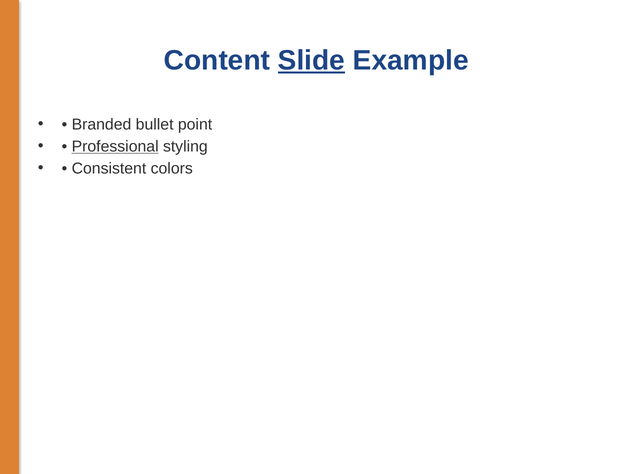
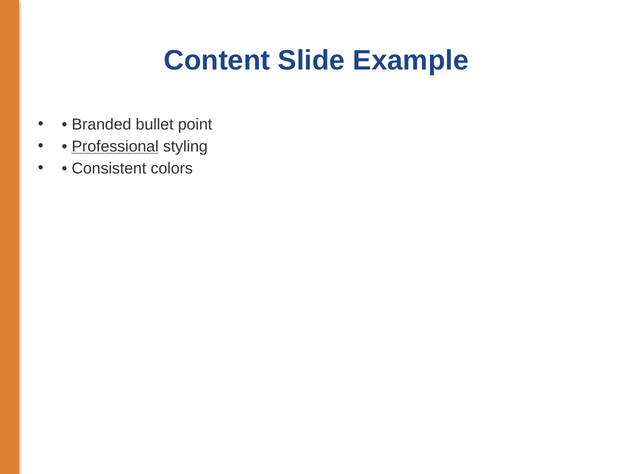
Slide underline: present -> none
